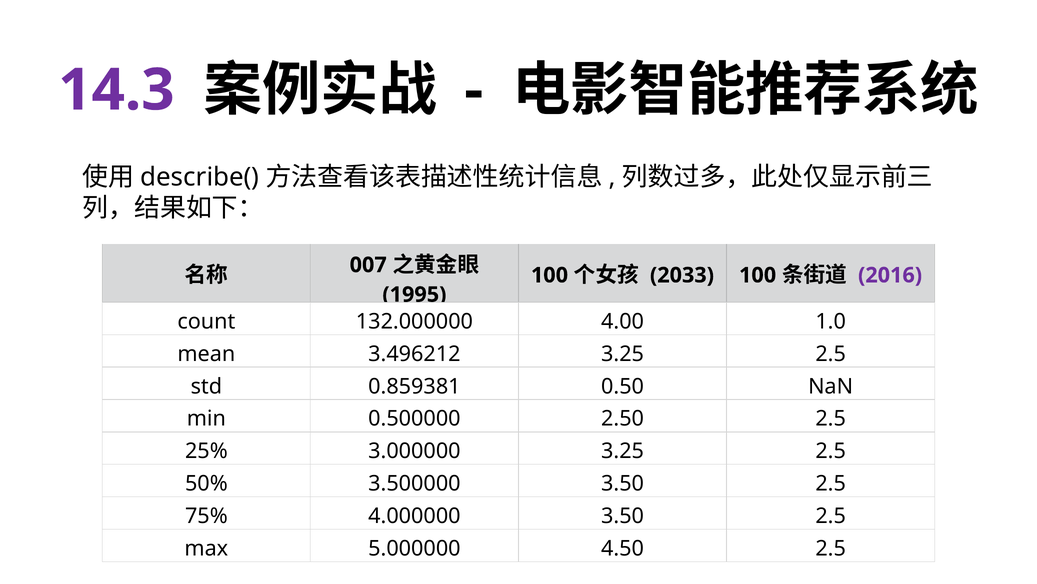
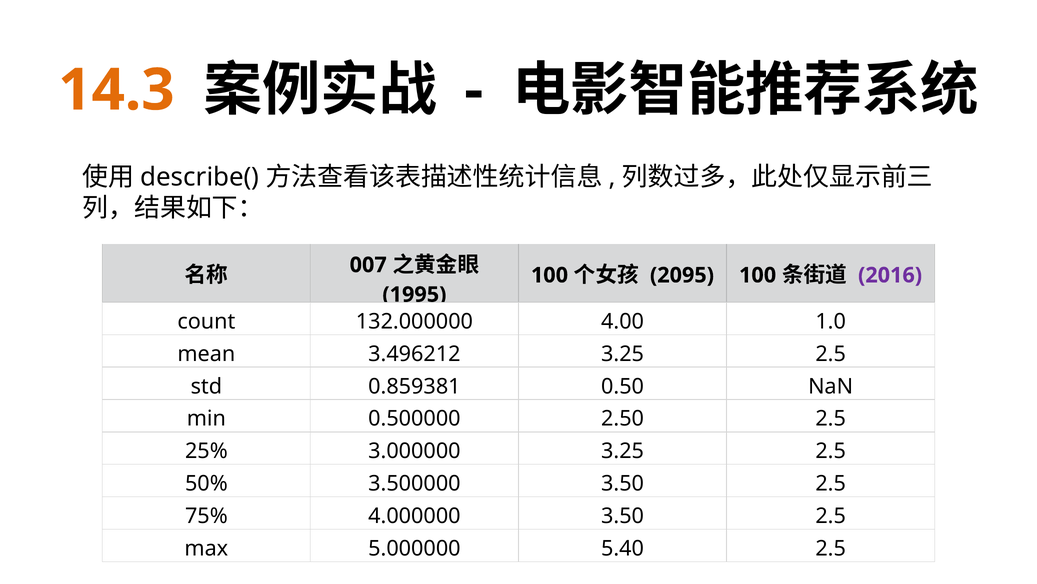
14.3 colour: purple -> orange
2033: 2033 -> 2095
4.50: 4.50 -> 5.40
